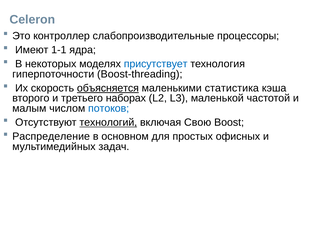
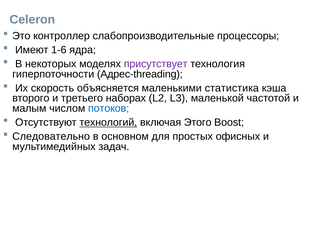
1-1: 1-1 -> 1-6
присутствует colour: blue -> purple
Boost-threading: Boost-threading -> Адрес-threading
объясняется underline: present -> none
Свою: Свою -> Этого
Распределение: Распределение -> Следовательно
